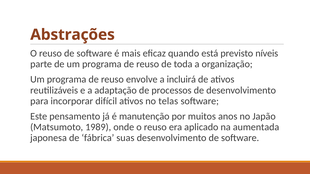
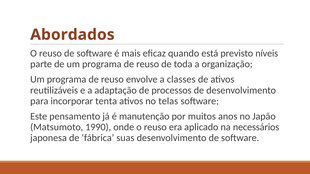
Abstrações: Abstrações -> Abordados
incluirá: incluirá -> classes
difícil: difícil -> tenta
1989: 1989 -> 1990
aumentada: aumentada -> necessários
